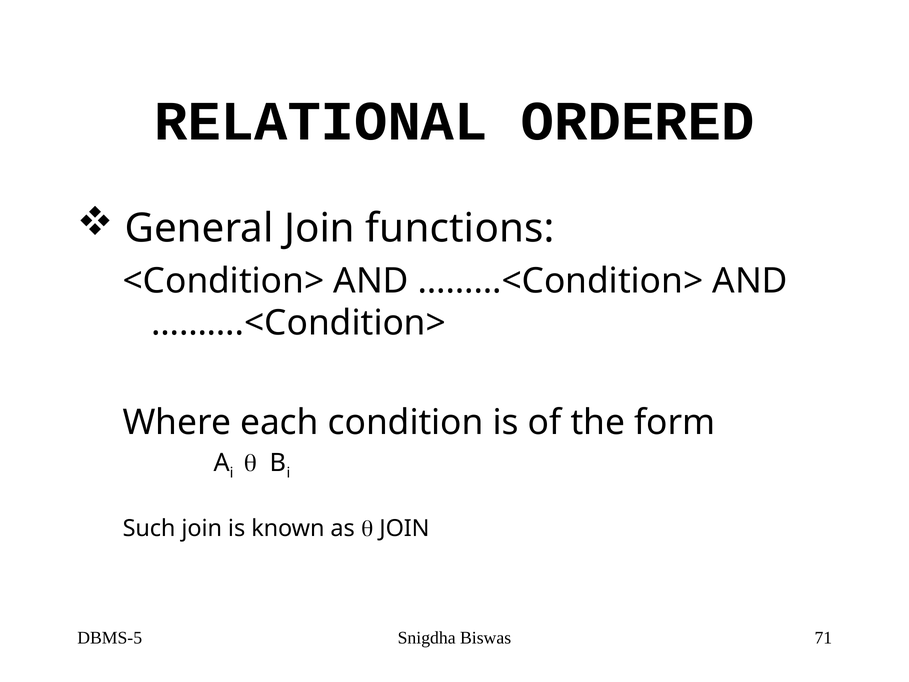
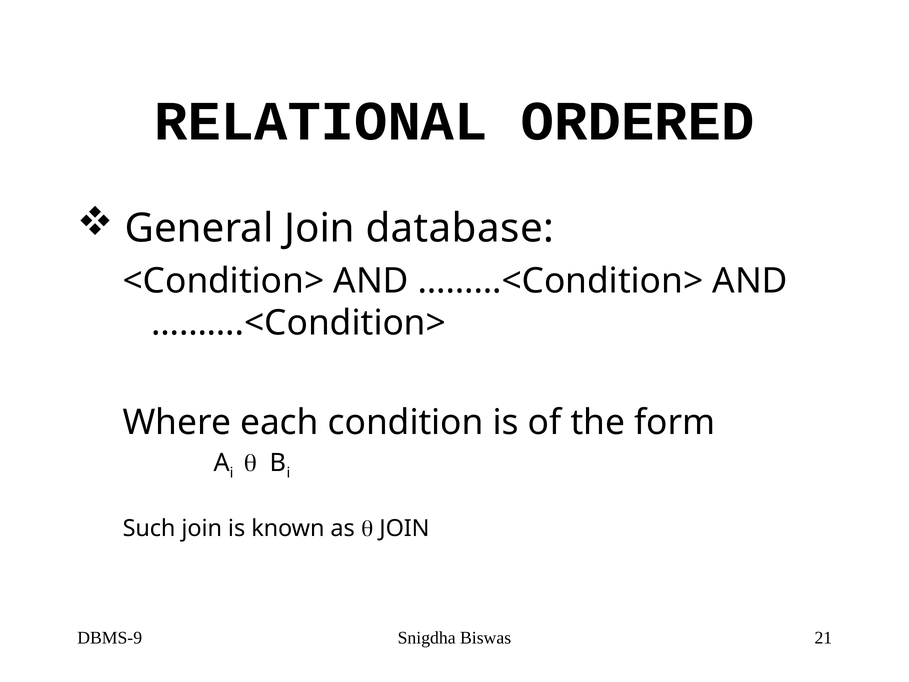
functions: functions -> database
DBMS-5: DBMS-5 -> DBMS-9
71: 71 -> 21
